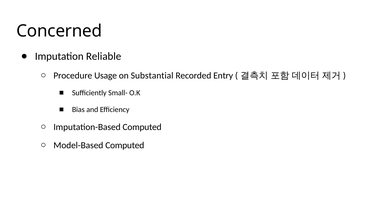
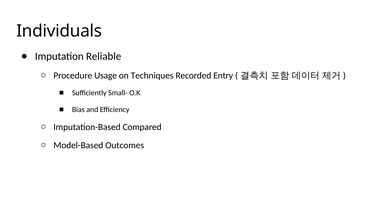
Concerned: Concerned -> Individuals
Substantial: Substantial -> Techniques
Imputation-Based Computed: Computed -> Compared
Model-Based Computed: Computed -> Outcomes
